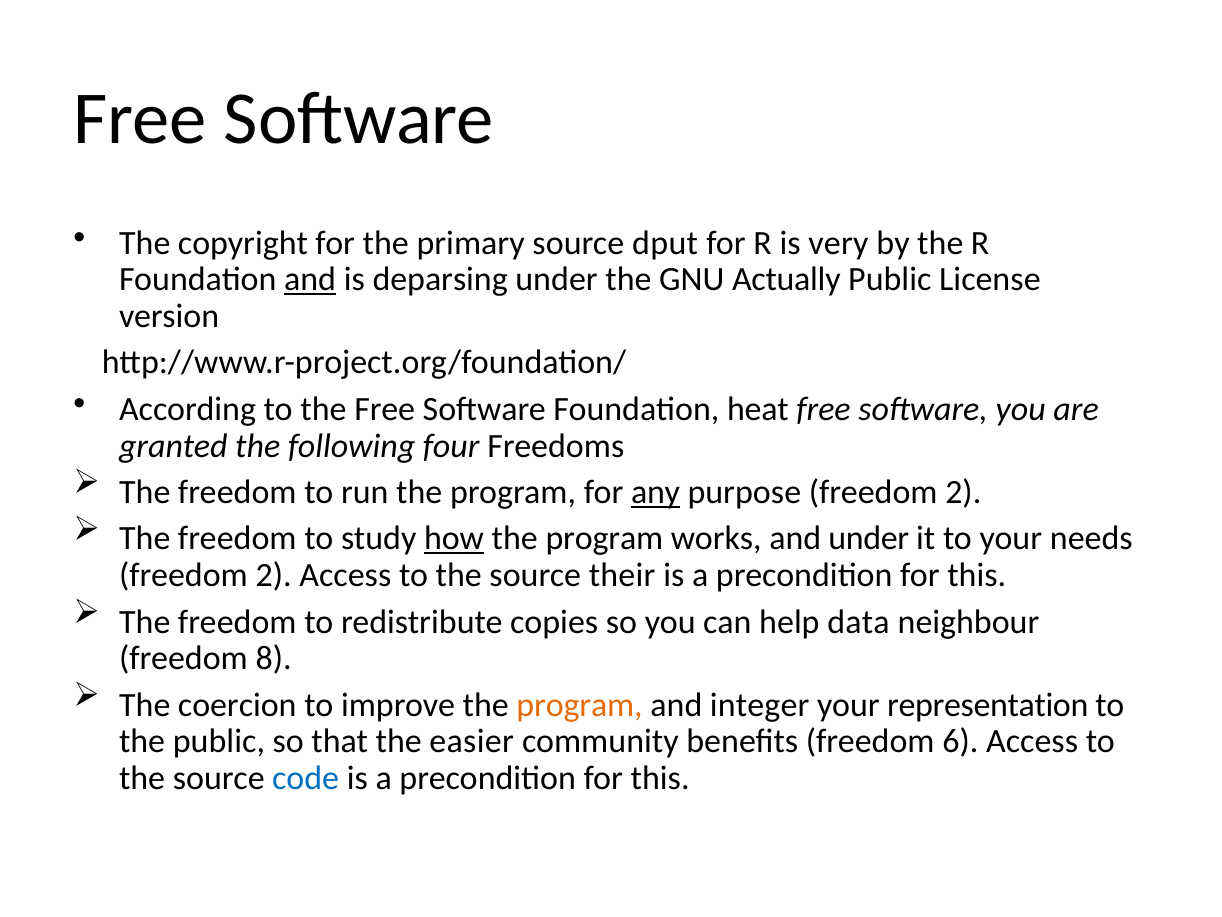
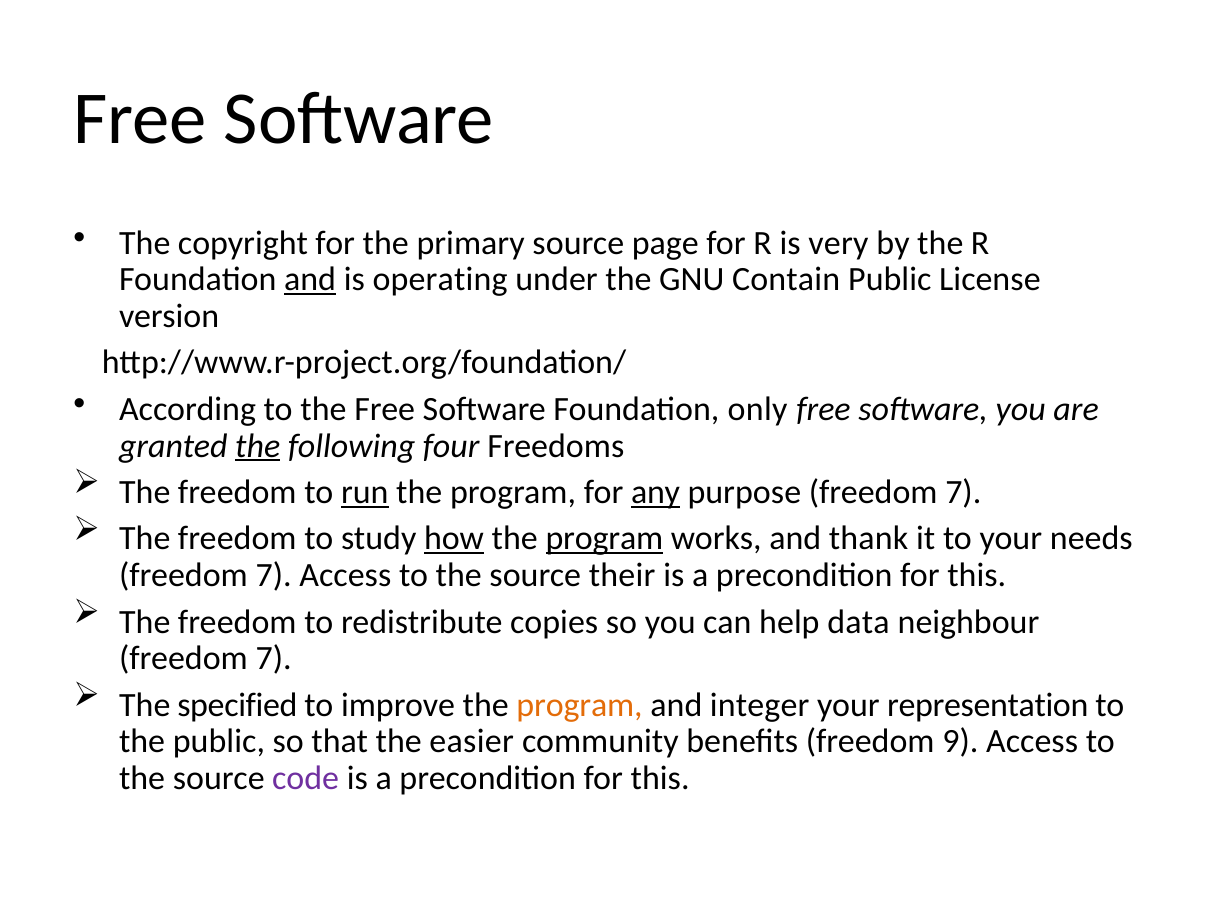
dput: dput -> page
deparsing: deparsing -> operating
Actually: Actually -> Contain
heat: heat -> only
the at (258, 446) underline: none -> present
run underline: none -> present
purpose freedom 2: 2 -> 7
program at (604, 538) underline: none -> present
and under: under -> thank
2 at (274, 575): 2 -> 7
8 at (274, 658): 8 -> 7
coercion: coercion -> specified
6: 6 -> 9
code colour: blue -> purple
